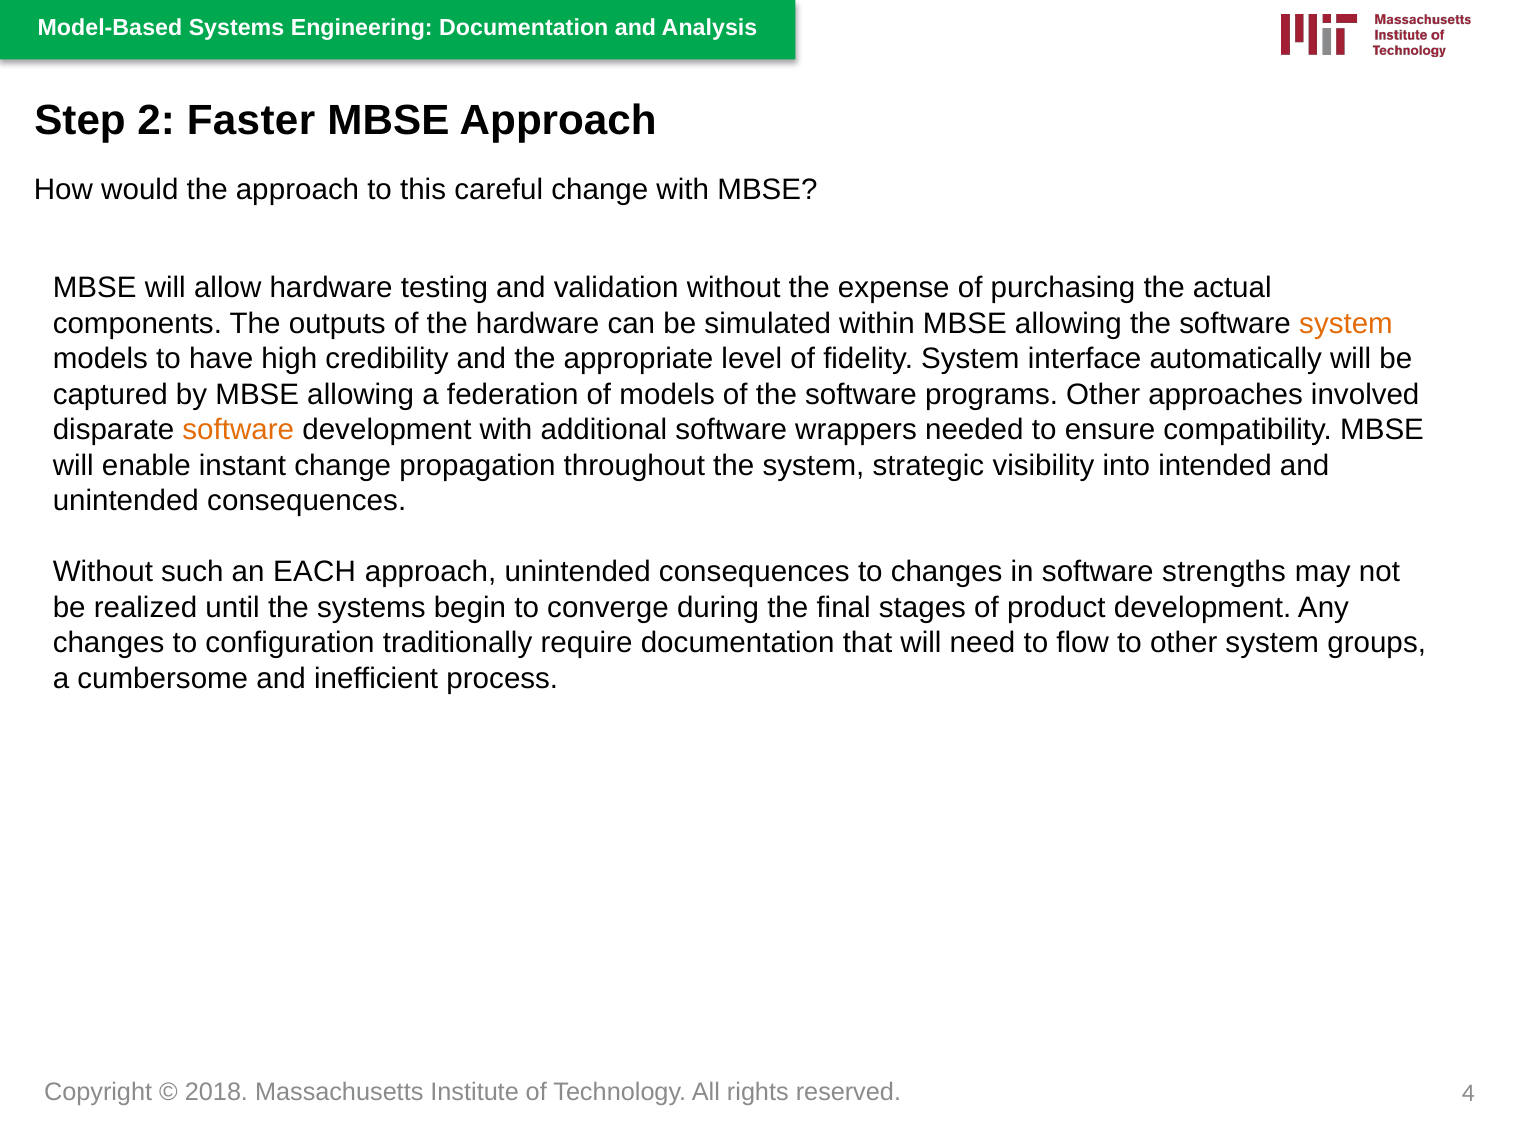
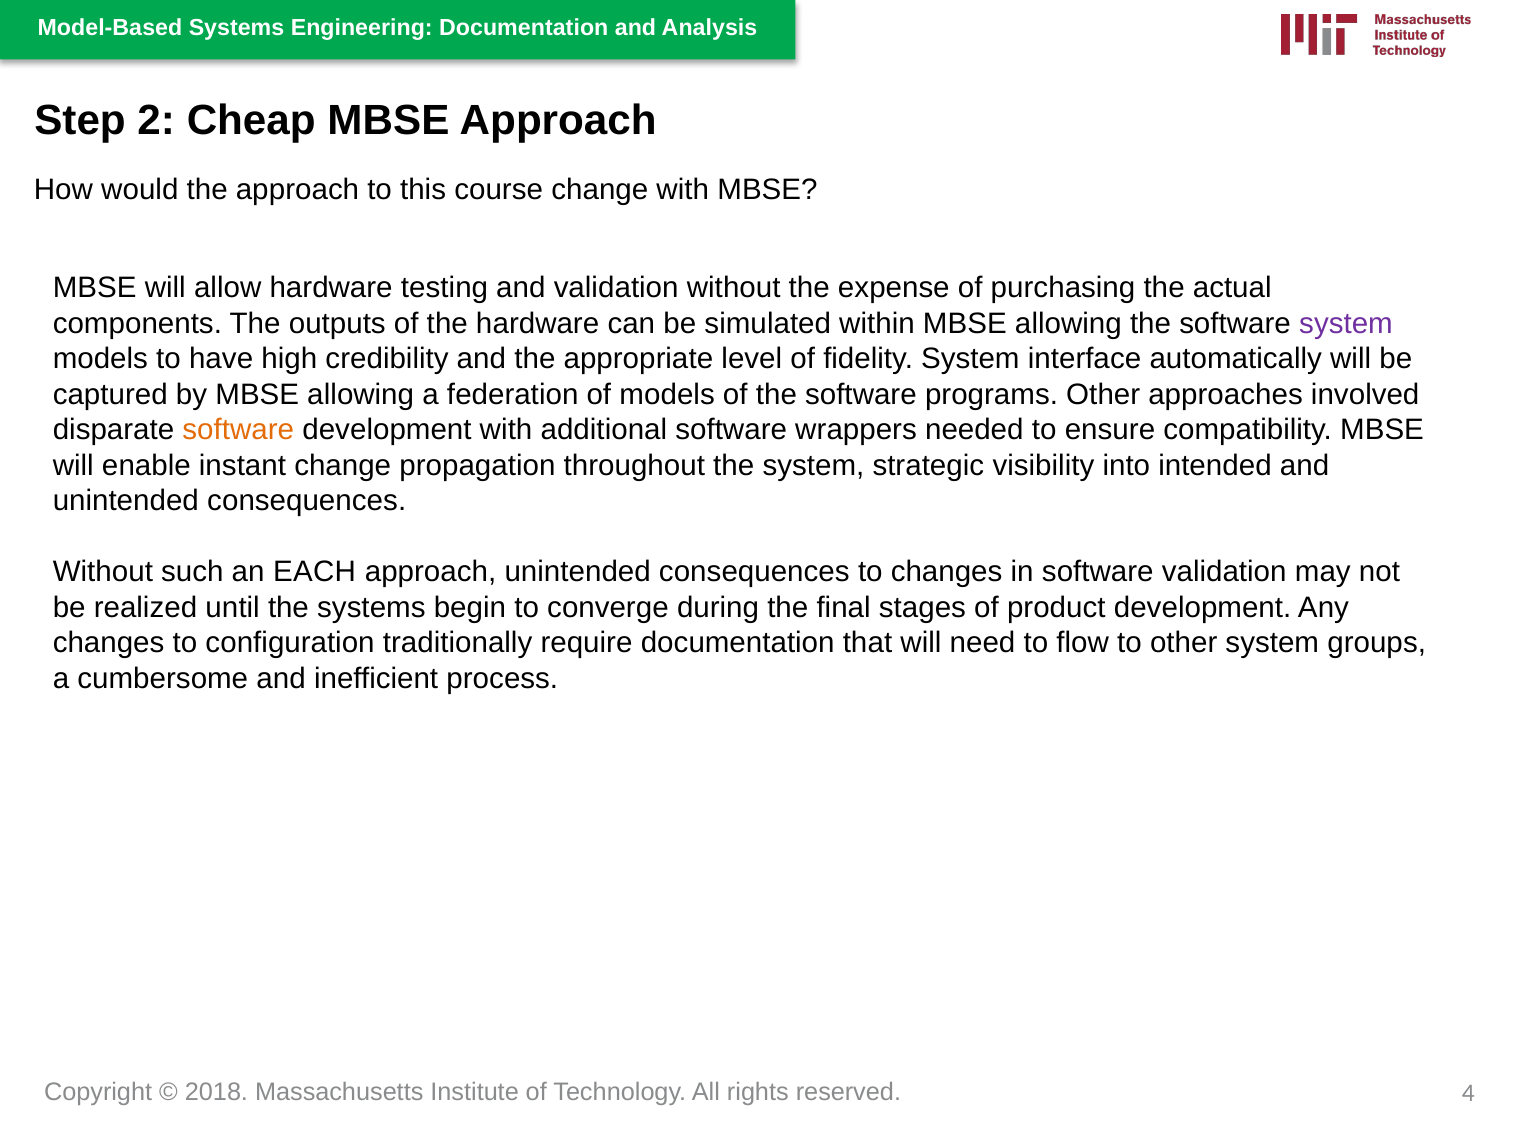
Faster: Faster -> Cheap
careful: careful -> course
system at (1346, 324) colour: orange -> purple
software strengths: strengths -> validation
